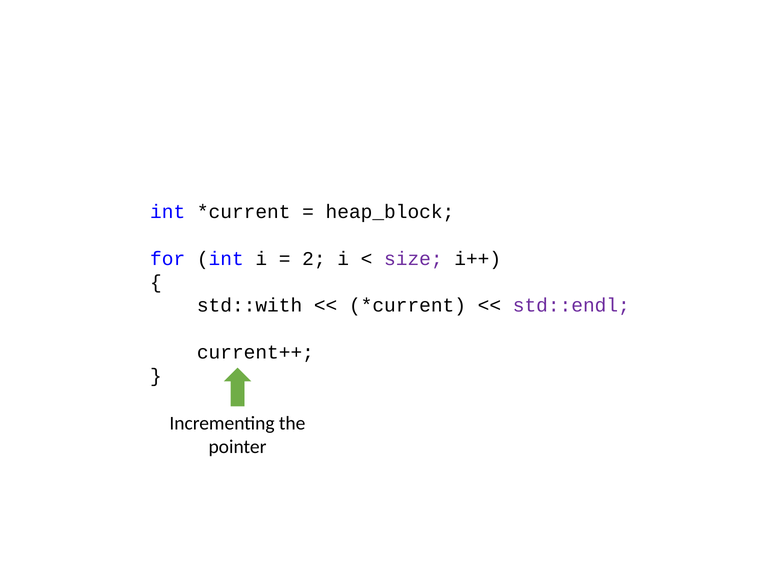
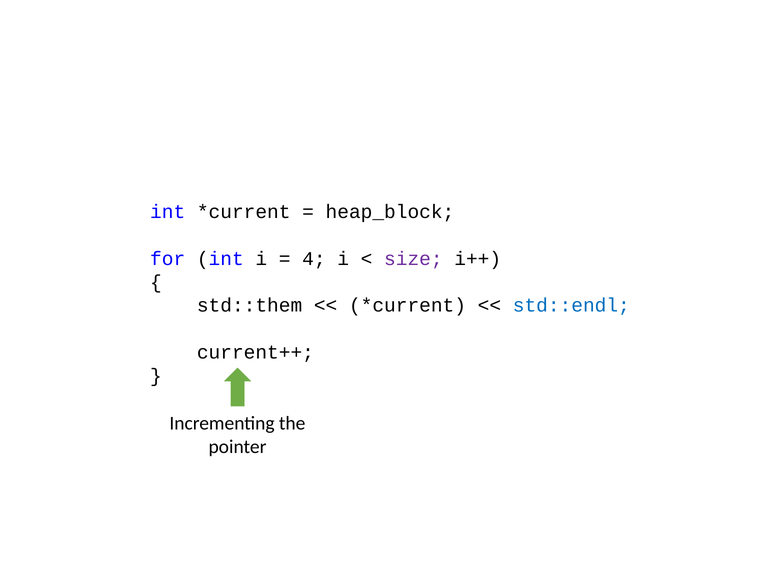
2: 2 -> 4
std::with: std::with -> std::them
std::endl colour: purple -> blue
